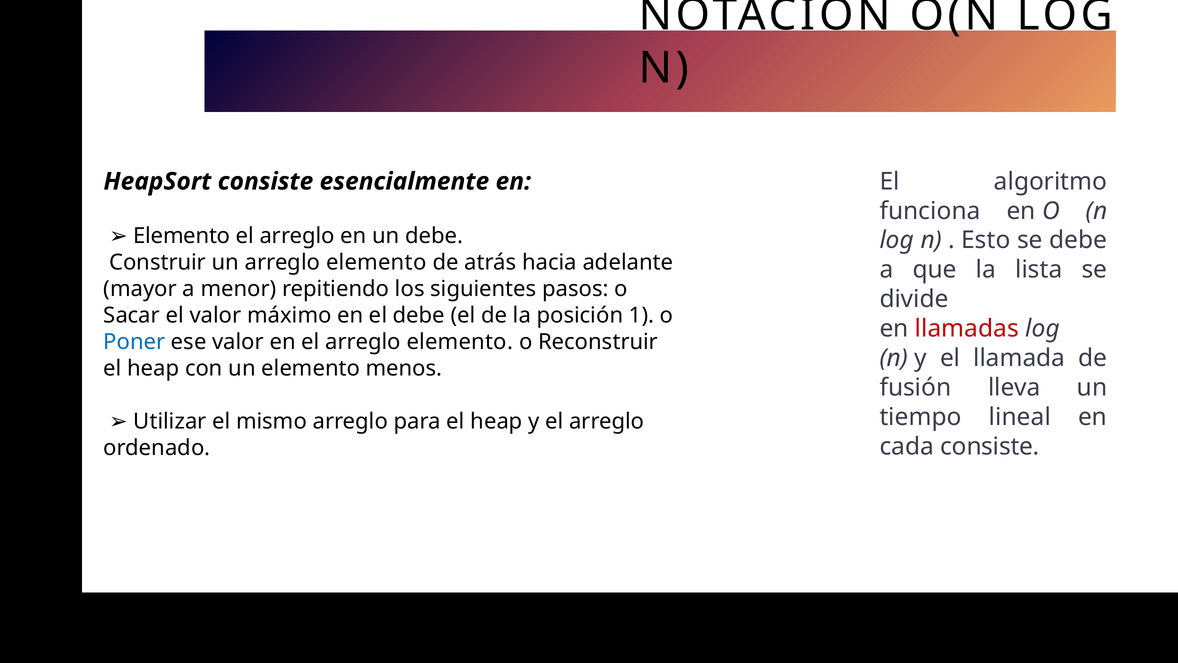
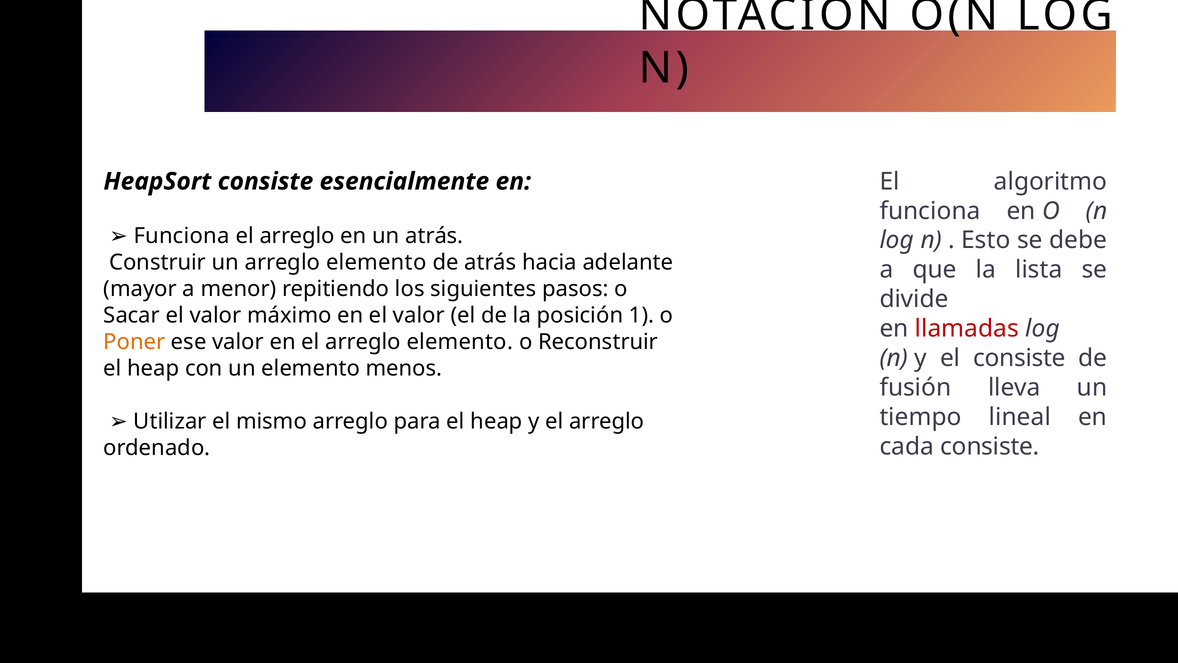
Elemento at (182, 236): Elemento -> Funciona
un debe: debe -> atrás
en el debe: debe -> valor
Poner colour: blue -> orange
el llamada: llamada -> consiste
